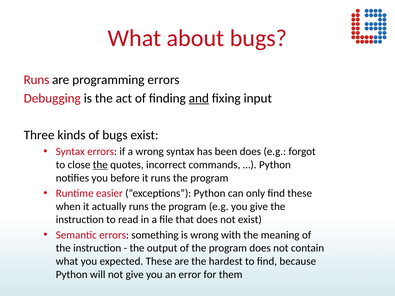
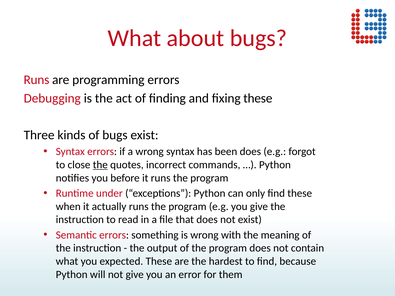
and underline: present -> none
fixing input: input -> these
easier: easier -> under
